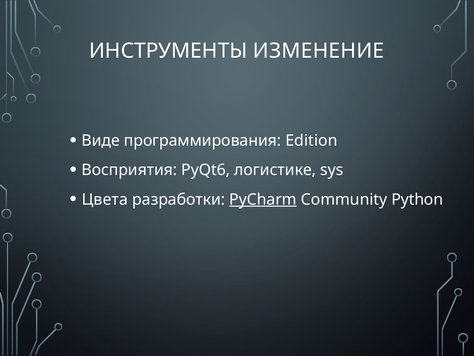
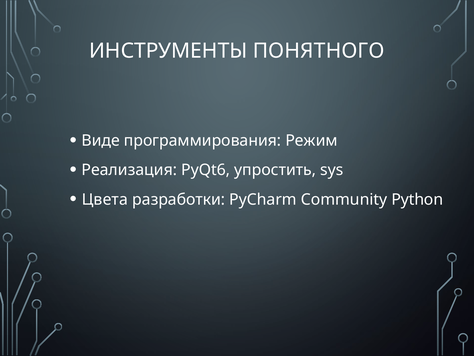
ИЗМЕНЕНИЕ: ИЗМЕНЕНИЕ -> ПОНЯТНОГО
Edition: Edition -> Режим
Восприятия: Восприятия -> Реализация
логистике: логистике -> упростить
PyCharm underline: present -> none
